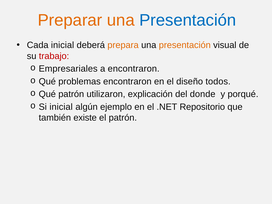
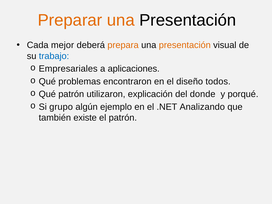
Presentación at (188, 20) colour: blue -> black
Cada inicial: inicial -> mejor
trabajo colour: red -> blue
a encontraron: encontraron -> aplicaciones
Si inicial: inicial -> grupo
Repositorio: Repositorio -> Analizando
